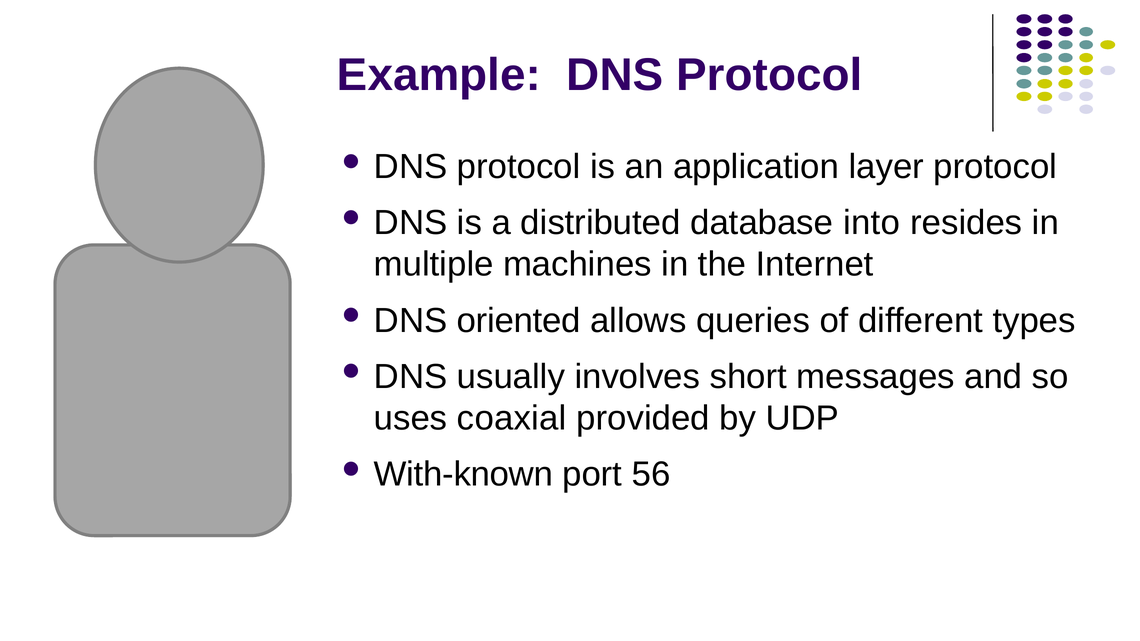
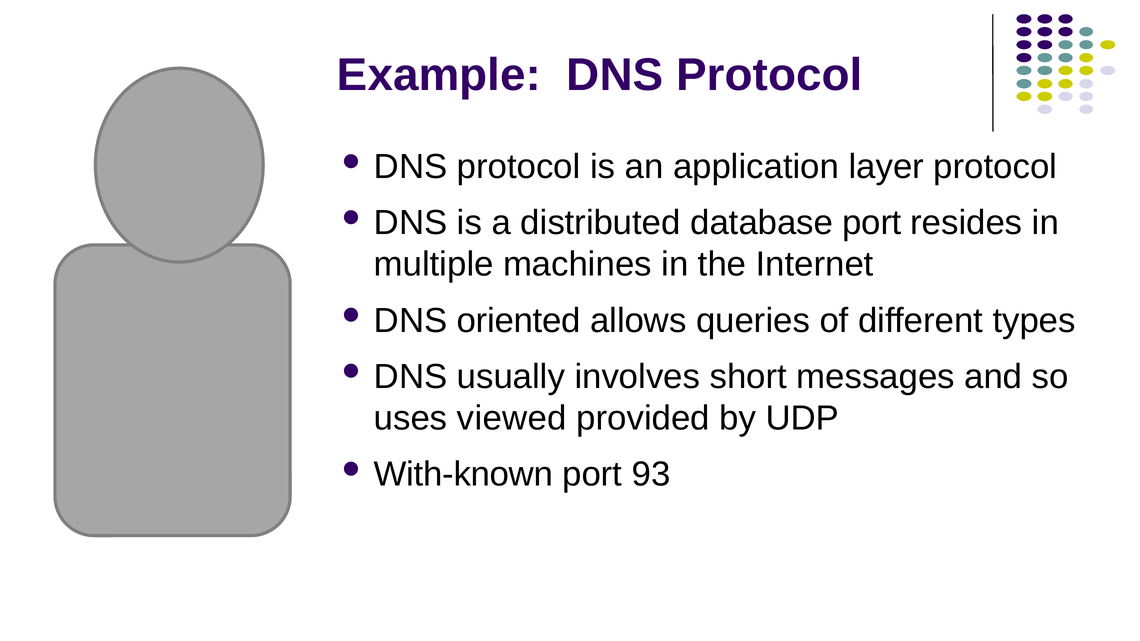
database into: into -> port
coaxial: coaxial -> viewed
56: 56 -> 93
